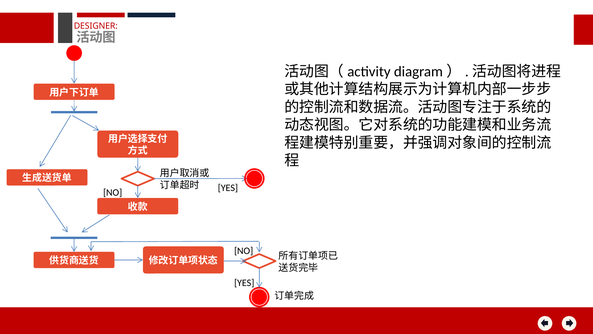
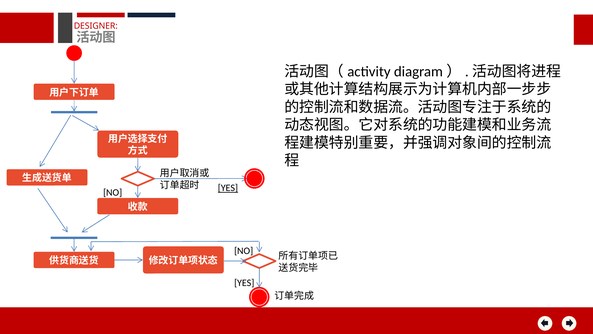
YES at (228, 188) underline: none -> present
